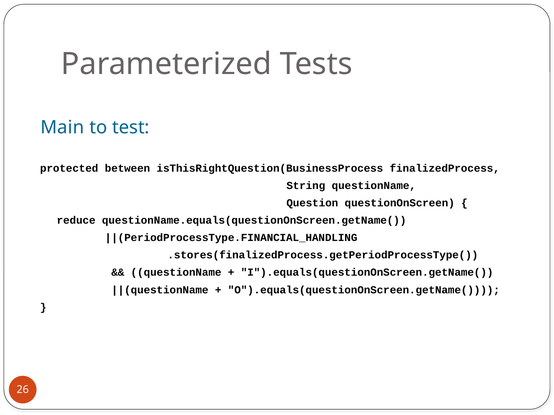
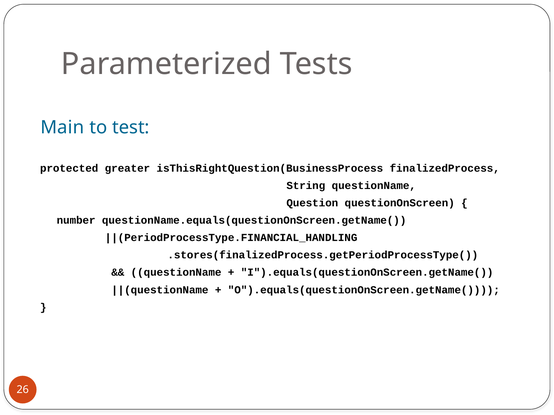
between: between -> greater
reduce: reduce -> number
